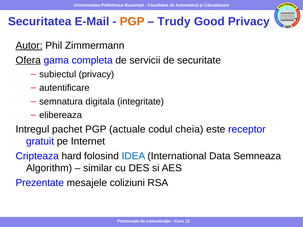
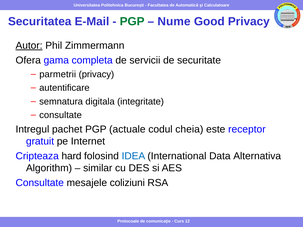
PGP at (132, 22) colour: orange -> green
Trudy: Trudy -> Nume
Ofera underline: present -> none
subiectul: subiectul -> parmetrii
elibereaza at (61, 115): elibereaza -> consultate
Semneaza: Semneaza -> Alternativa
Prezentate at (40, 183): Prezentate -> Consultate
